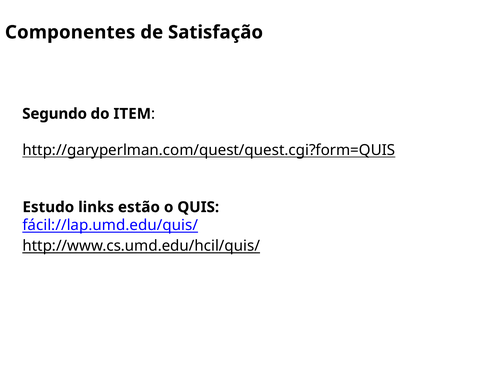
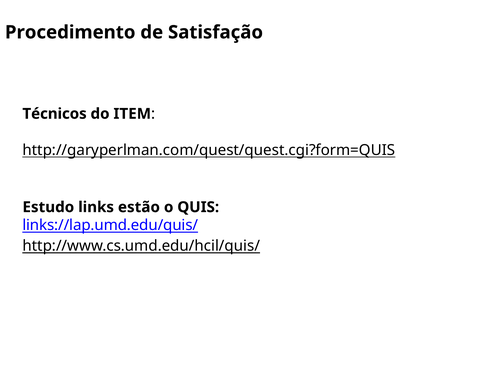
Componentes: Componentes -> Procedimento
Segundo: Segundo -> Técnicos
fácil://lap.umd.edu/quis/: fácil://lap.umd.edu/quis/ -> links://lap.umd.edu/quis/
